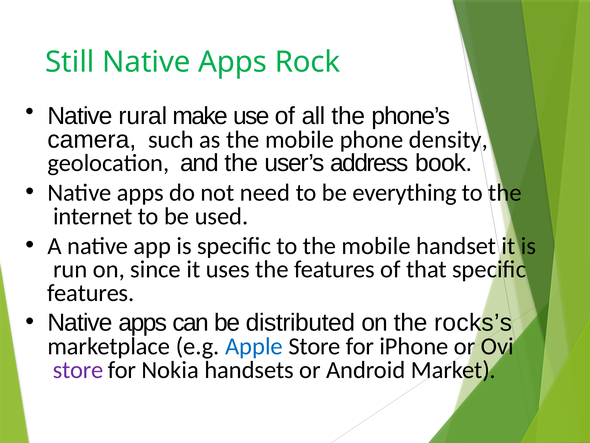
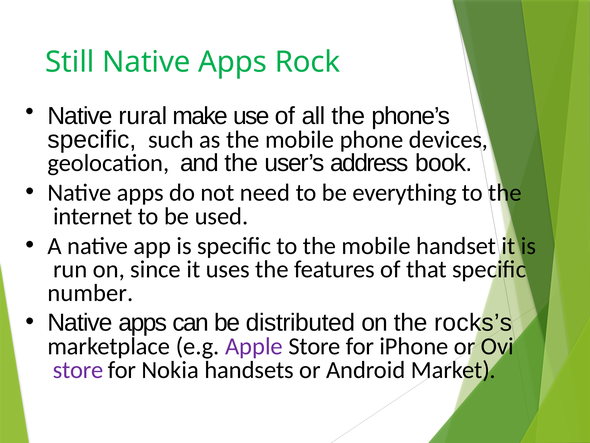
camera at (92, 139): camera -> specific
density: density -> devices
features at (91, 293): features -> number
Apple colour: blue -> purple
